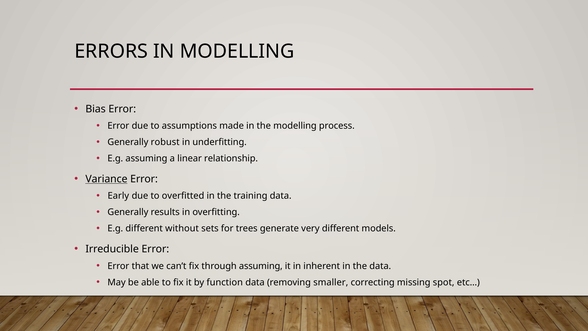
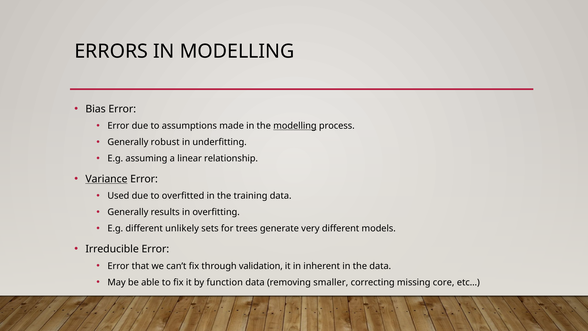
modelling at (295, 126) underline: none -> present
Early: Early -> Used
without: without -> unlikely
through assuming: assuming -> validation
spot: spot -> core
